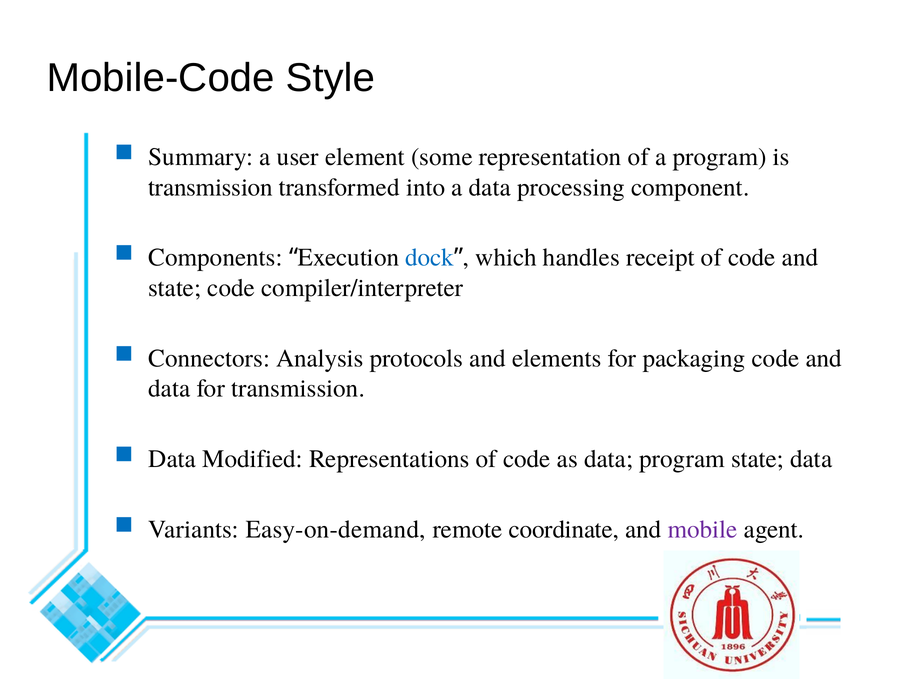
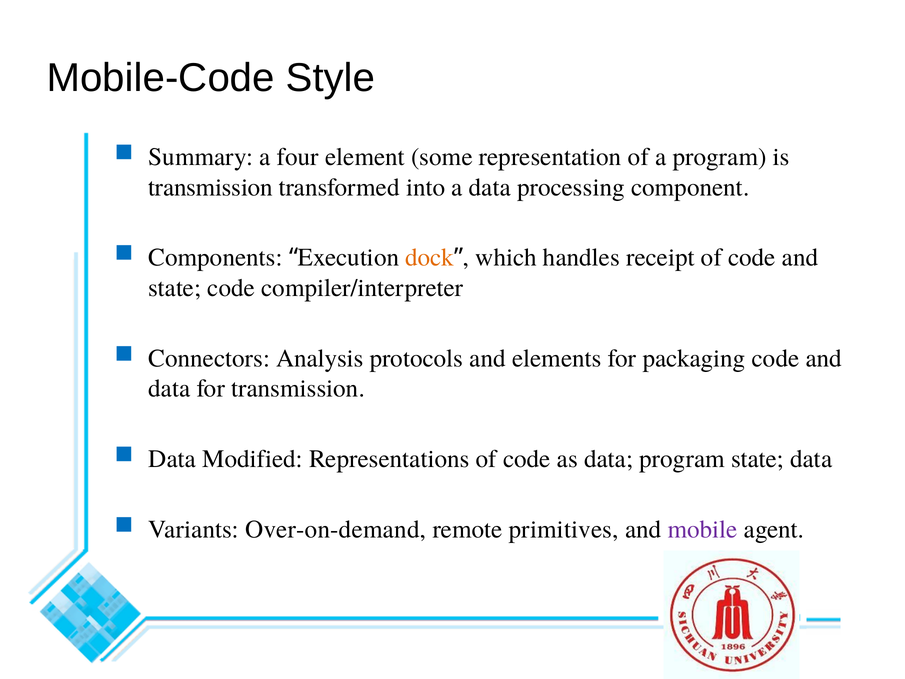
user: user -> four
dock colour: blue -> orange
Easy-on-demand: Easy-on-demand -> Over-on-demand
coordinate: coordinate -> primitives
